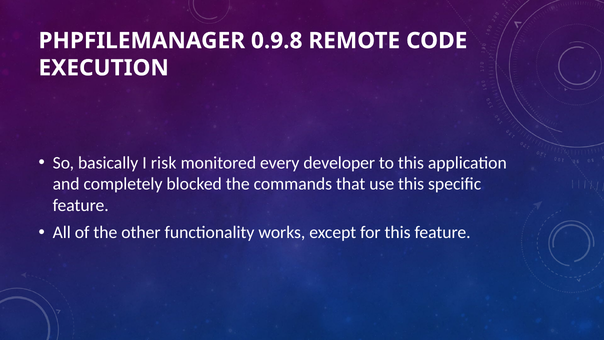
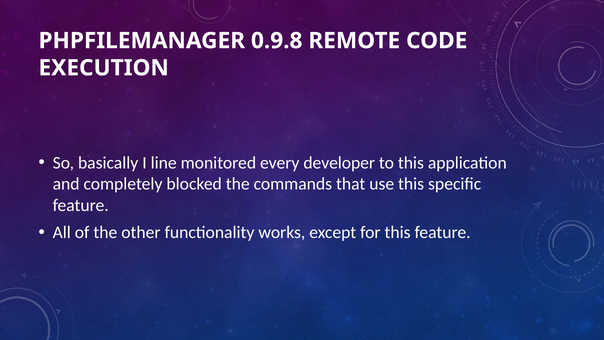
risk: risk -> line
